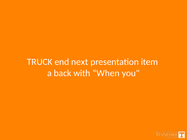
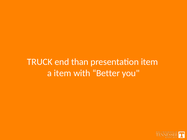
next: next -> than
a back: back -> item
When: When -> Better
